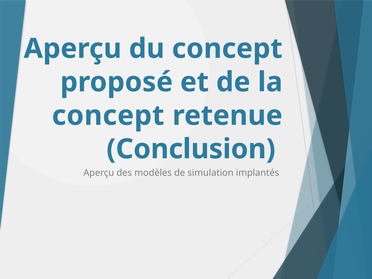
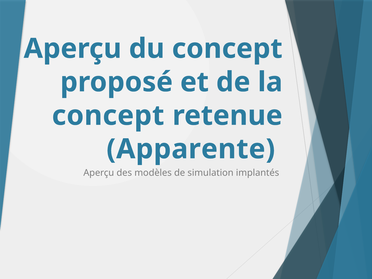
Conclusion: Conclusion -> Apparente
